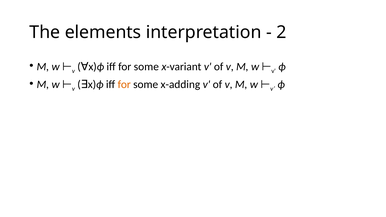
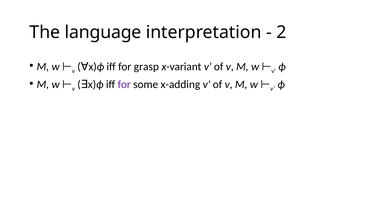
elements: elements -> language
some at (146, 67): some -> grasp
for at (124, 84) colour: orange -> purple
